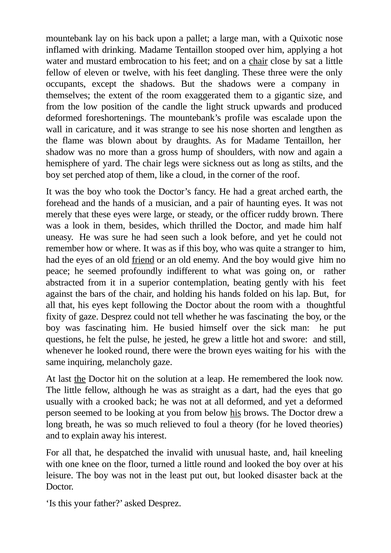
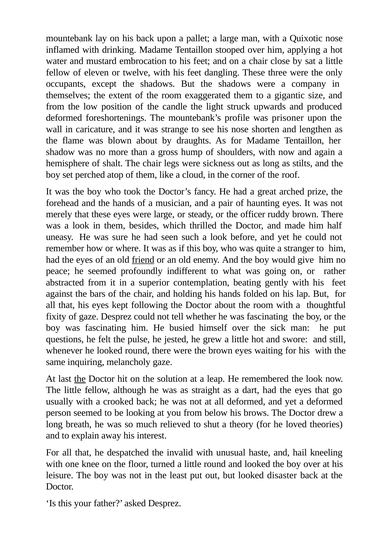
chair at (258, 61) underline: present -> none
escalade: escalade -> prisoner
yard: yard -> shalt
earth: earth -> prize
his at (236, 413) underline: present -> none
foul: foul -> shut
